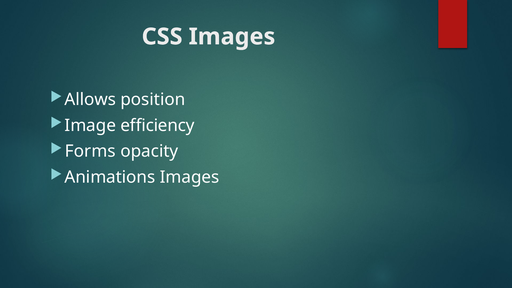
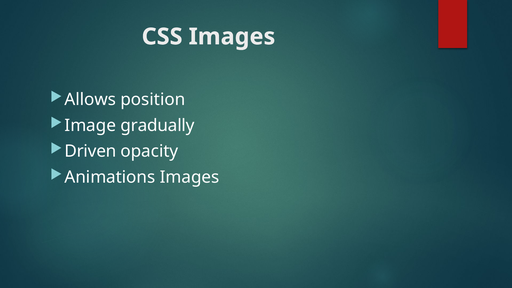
efficiency: efficiency -> gradually
Forms: Forms -> Driven
